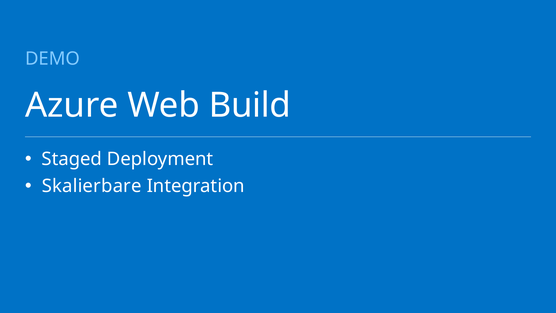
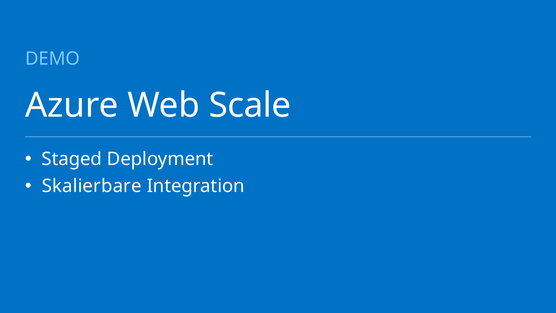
Build: Build -> Scale
